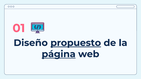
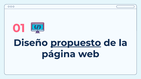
página underline: present -> none
